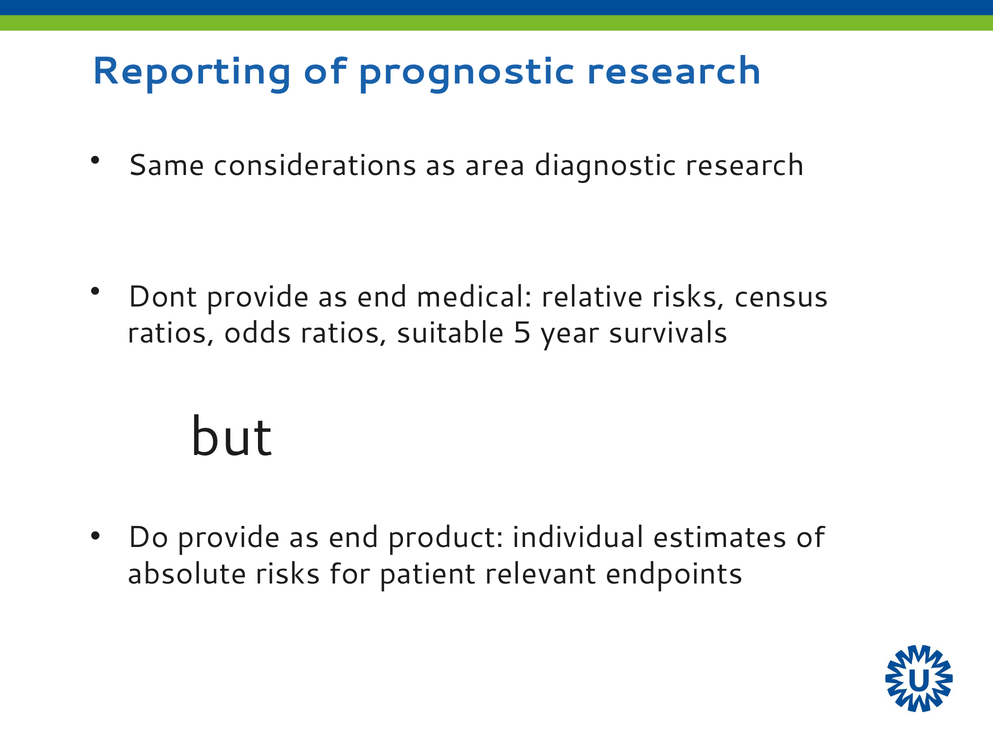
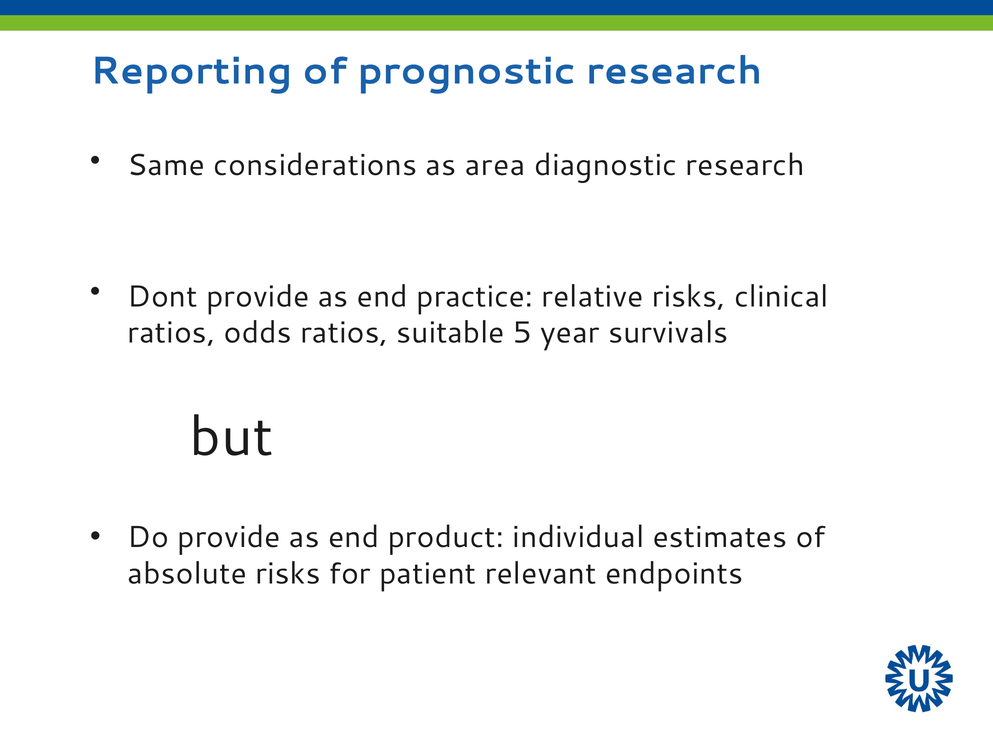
medical: medical -> practice
census: census -> clinical
